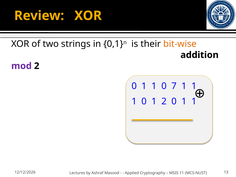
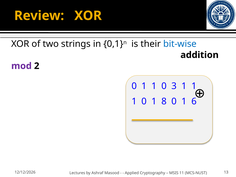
bit-wise colour: orange -> blue
7: 7 -> 3
1 2: 2 -> 8
1 at (194, 101): 1 -> 6
